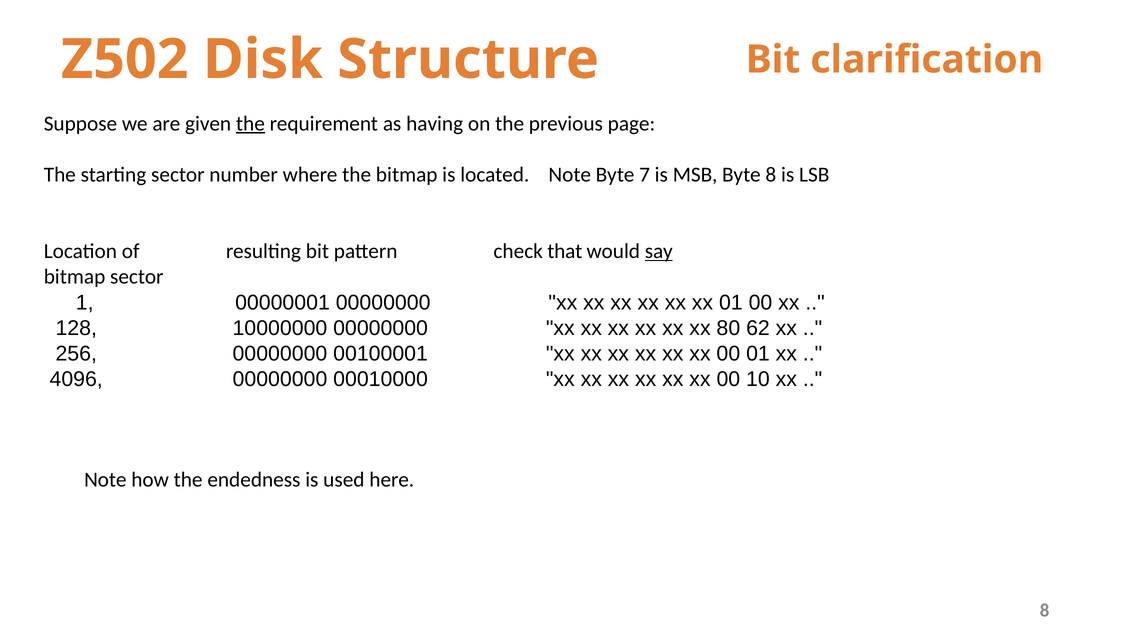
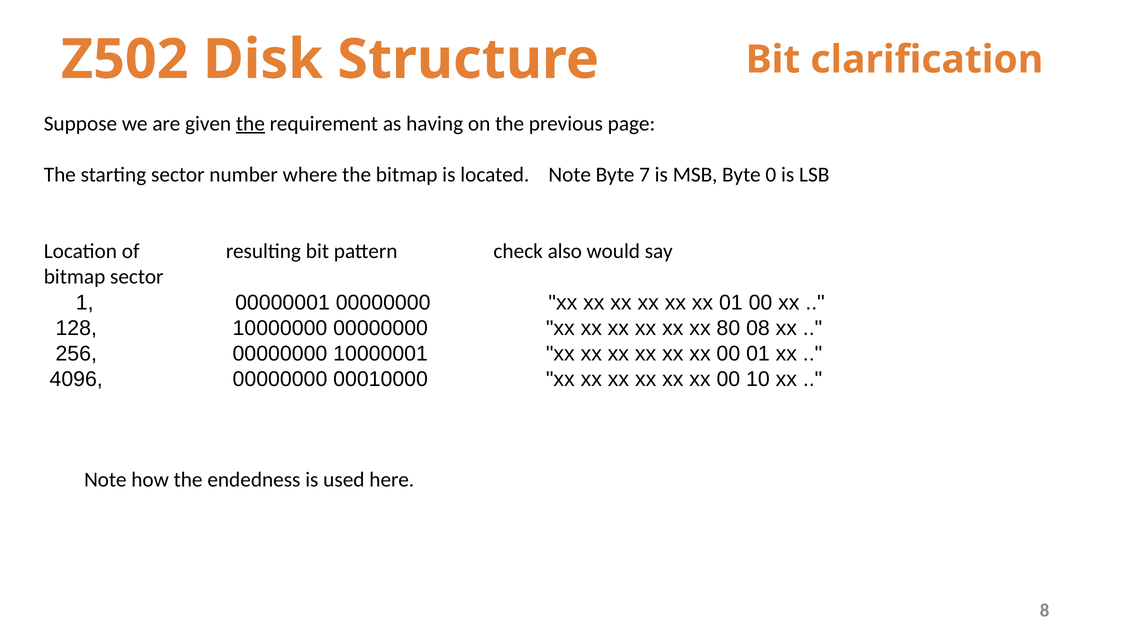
Byte 8: 8 -> 0
that: that -> also
say underline: present -> none
62: 62 -> 08
00100001: 00100001 -> 10000001
